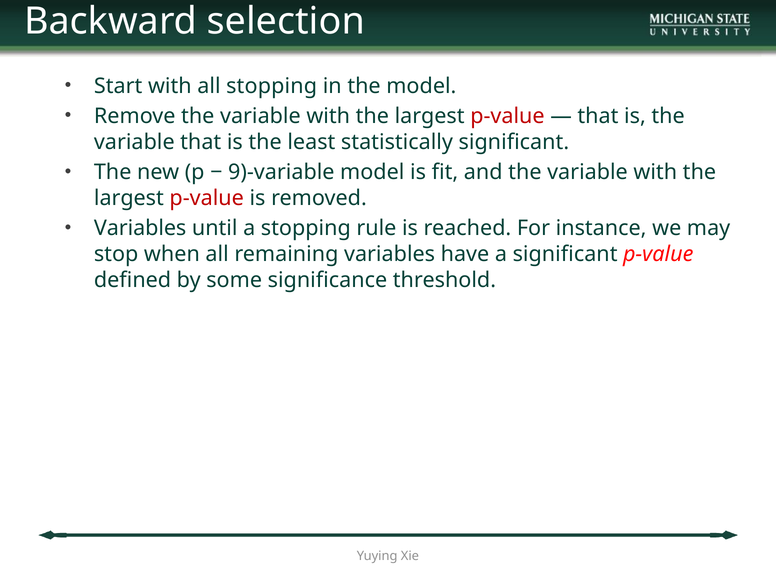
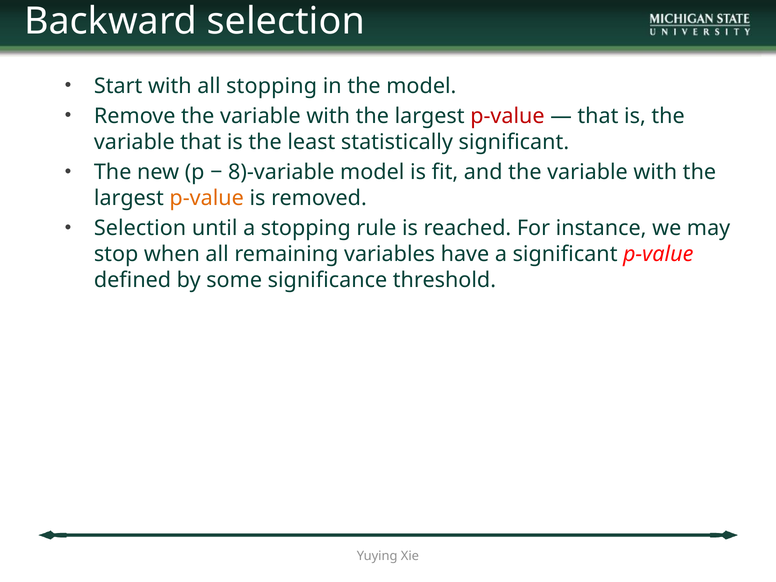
9)-variable: 9)-variable -> 8)-variable
p-value at (207, 198) colour: red -> orange
Variables at (140, 228): Variables -> Selection
